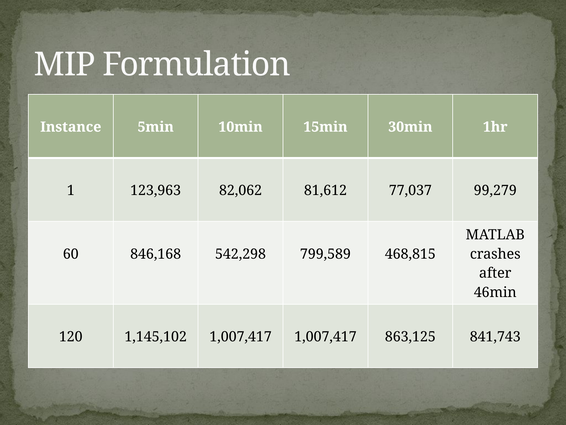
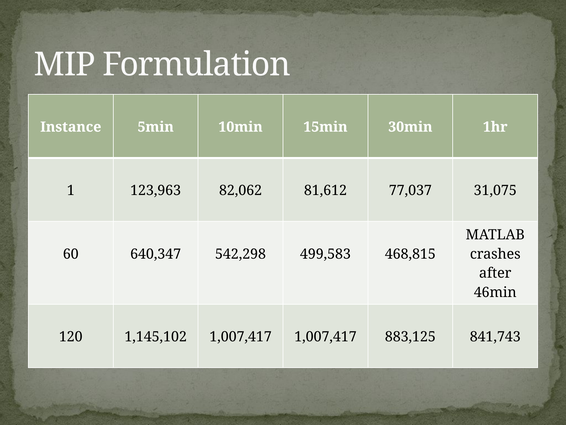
99,279: 99,279 -> 31,075
846,168: 846,168 -> 640,347
799,589: 799,589 -> 499,583
863,125: 863,125 -> 883,125
